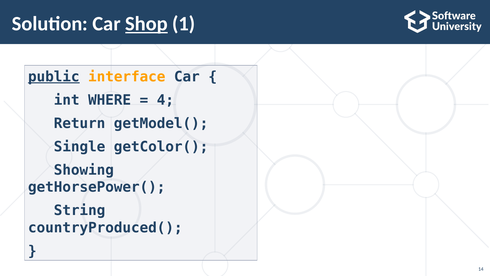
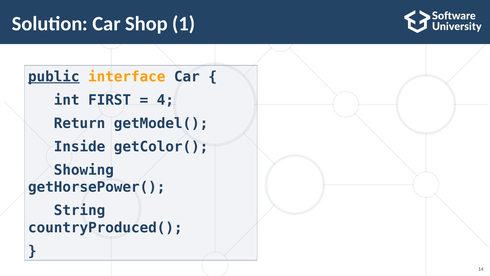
Shop underline: present -> none
WHERE: WHERE -> FIRST
Single: Single -> Inside
